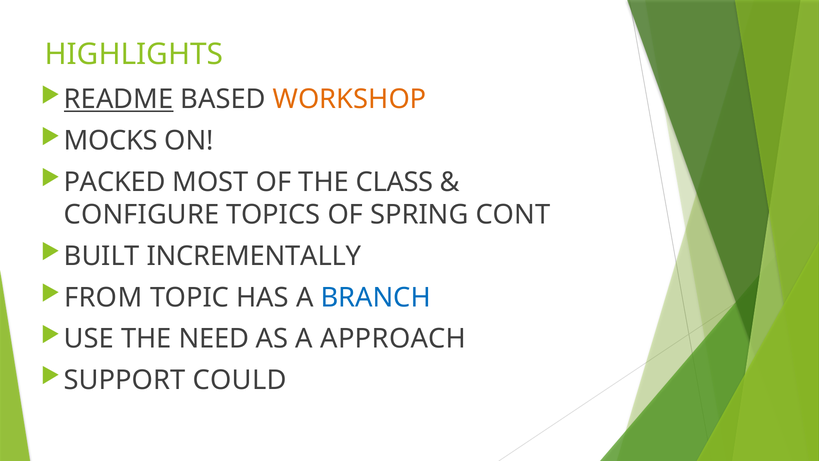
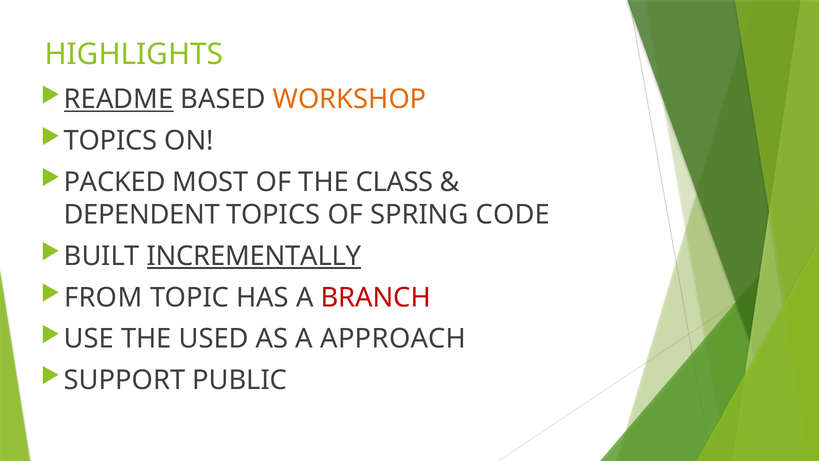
MOCKS at (111, 141): MOCKS -> TOPICS
CONFIGURE: CONFIGURE -> DEPENDENT
CONT: CONT -> CODE
INCREMENTALLY underline: none -> present
BRANCH colour: blue -> red
NEED: NEED -> USED
COULD: COULD -> PUBLIC
